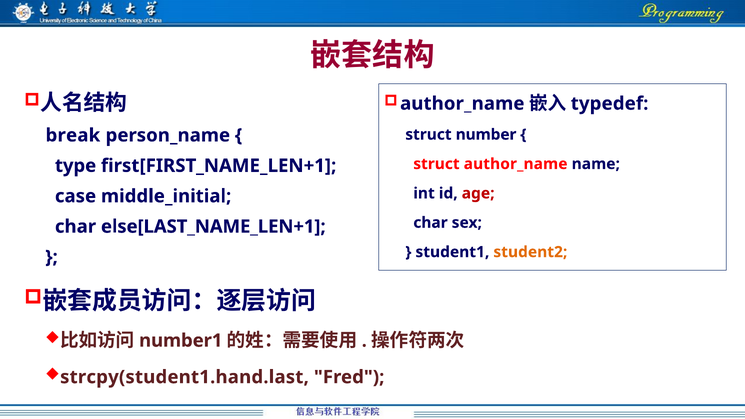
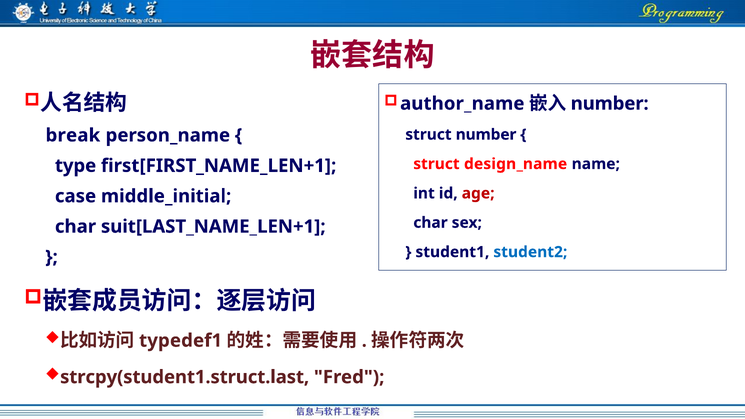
typedef at (610, 104): typedef -> number
struct author_name: author_name -> design_name
else[LAST_NAME_LEN+1: else[LAST_NAME_LEN+1 -> suit[LAST_NAME_LEN+1
student2 colour: orange -> blue
number1: number1 -> typedef1
strcpy(student1.hand.last: strcpy(student1.hand.last -> strcpy(student1.struct.last
